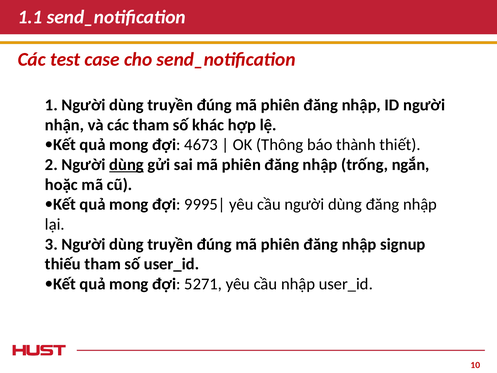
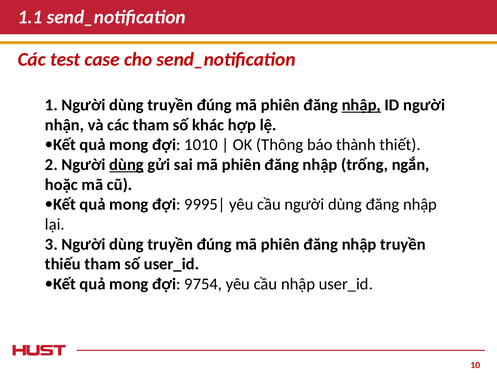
nhập at (361, 105) underline: none -> present
4673: 4673 -> 1010
nhập signup: signup -> truyền
5271: 5271 -> 9754
